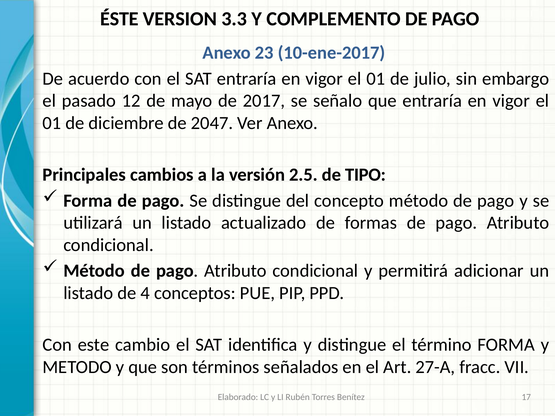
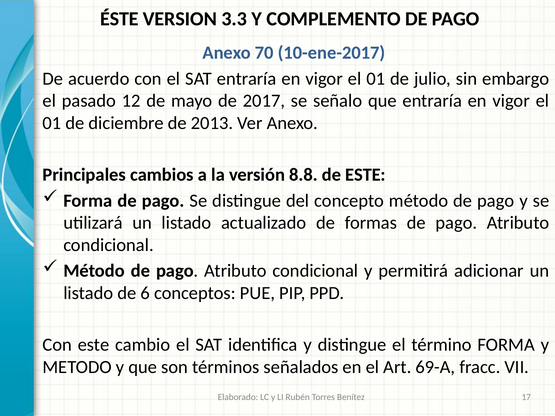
23: 23 -> 70
2047: 2047 -> 2013
2.5: 2.5 -> 8.8
de TIPO: TIPO -> ESTE
4: 4 -> 6
27-A: 27-A -> 69-A
